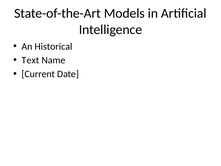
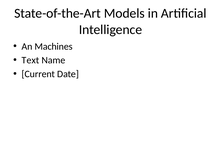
Historical: Historical -> Machines
